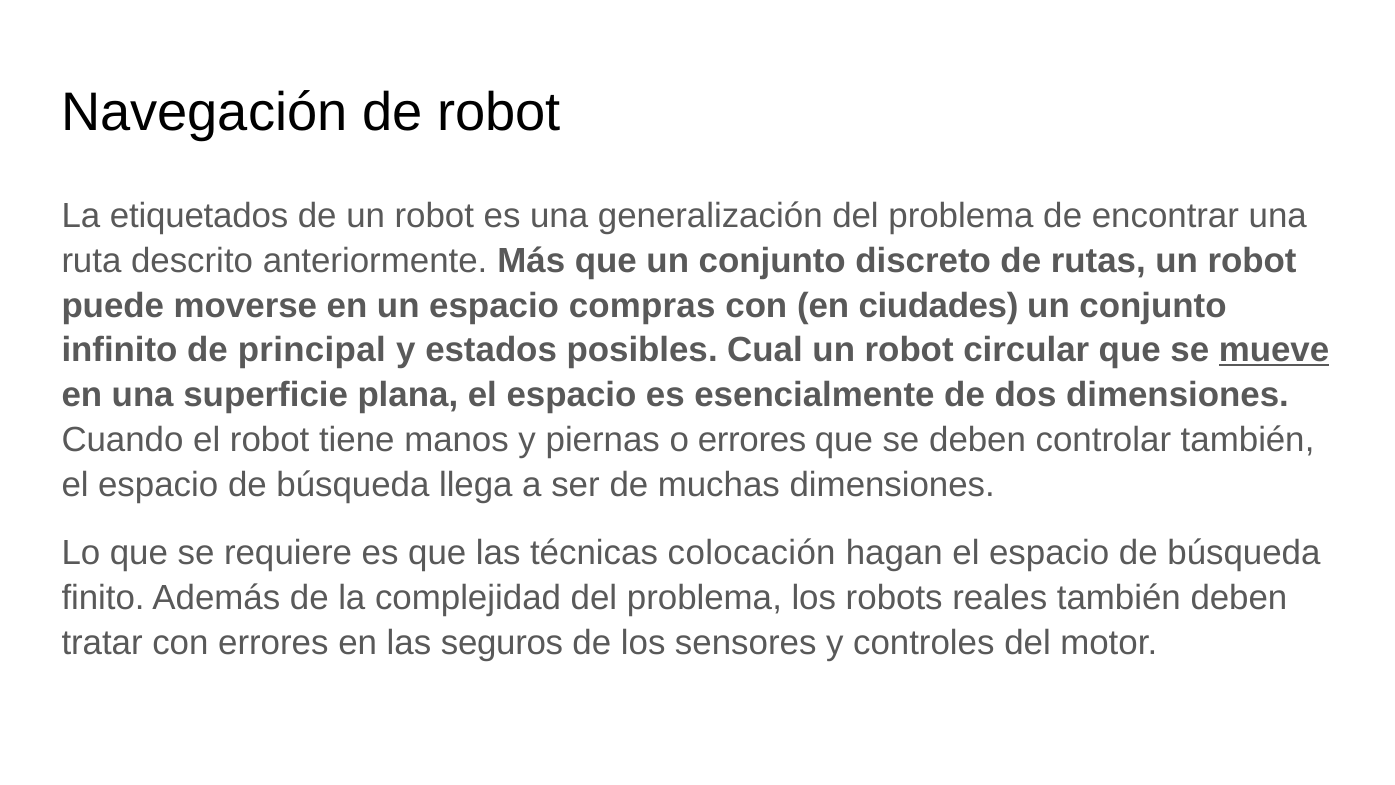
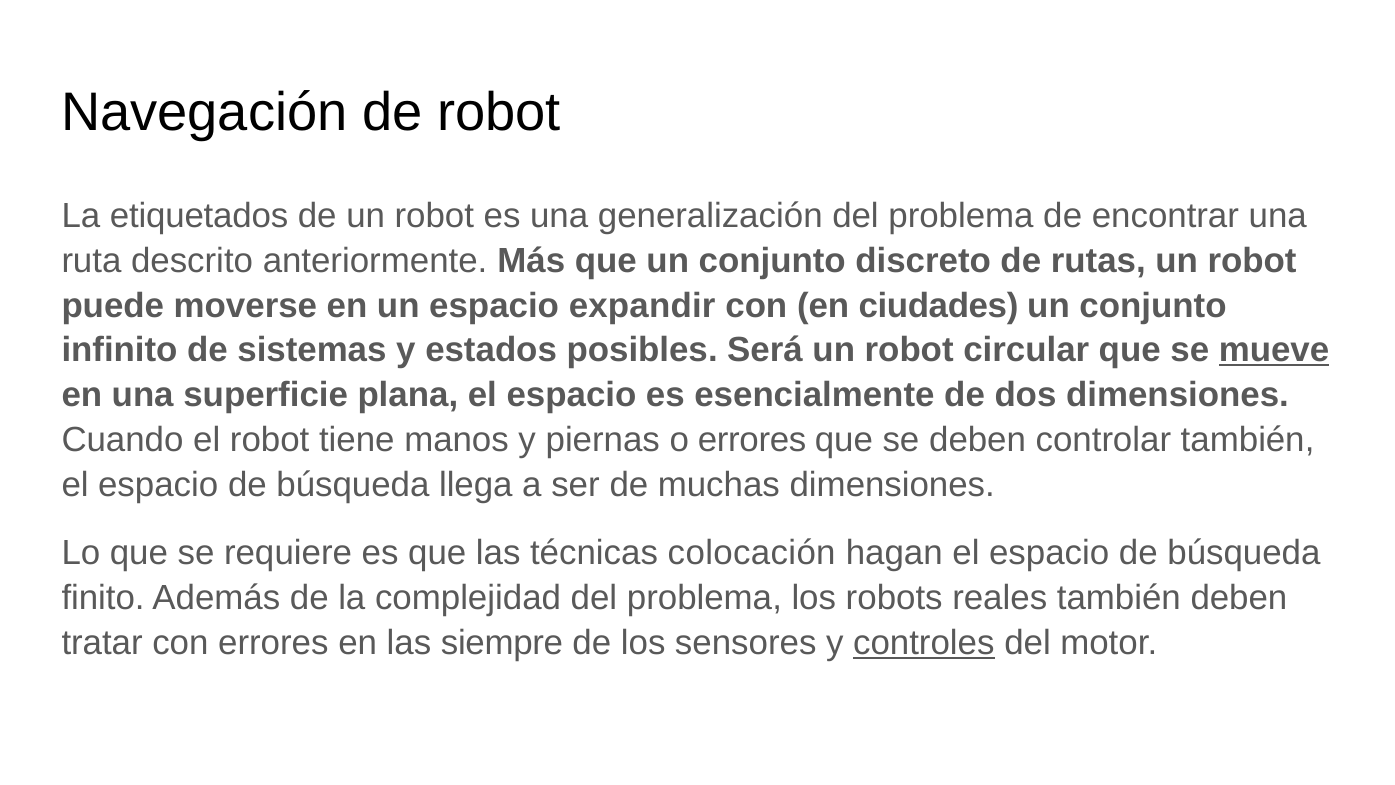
compras: compras -> expandir
principal: principal -> sistemas
Cual: Cual -> Será
seguros: seguros -> siempre
controles underline: none -> present
